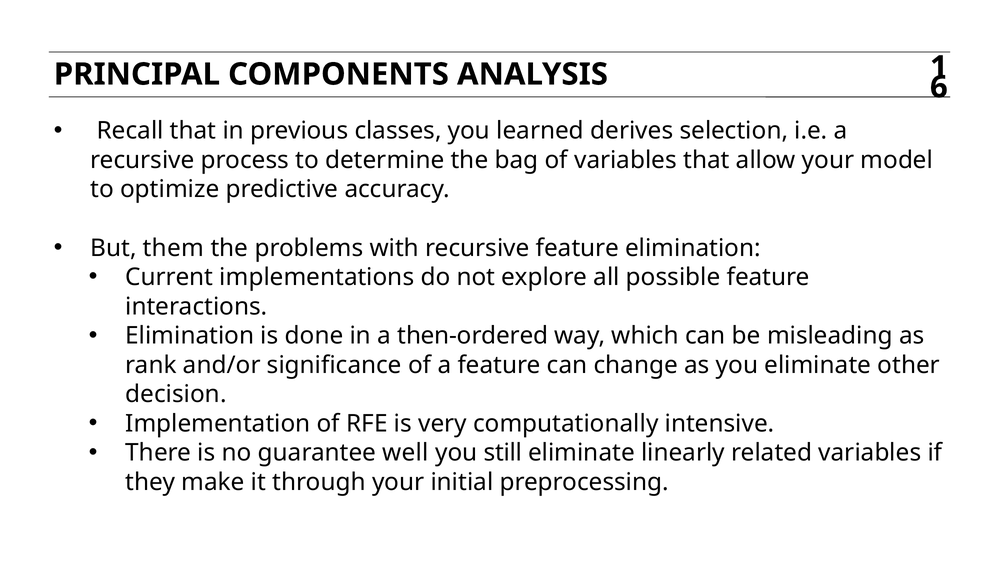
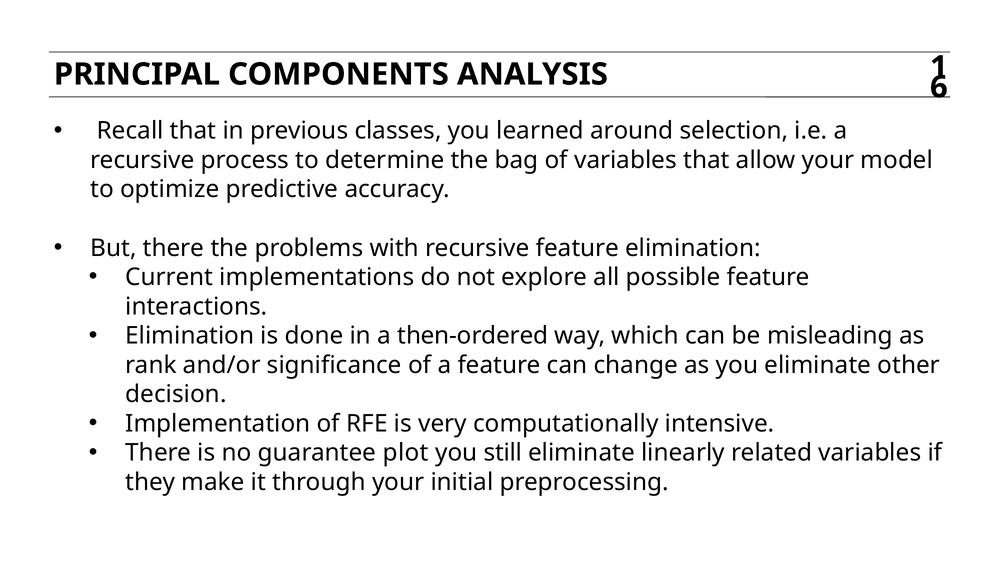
derives: derives -> around
But them: them -> there
well: well -> plot
